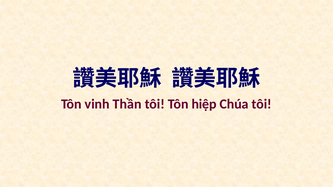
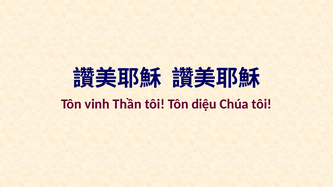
hiệp: hiệp -> diệu
